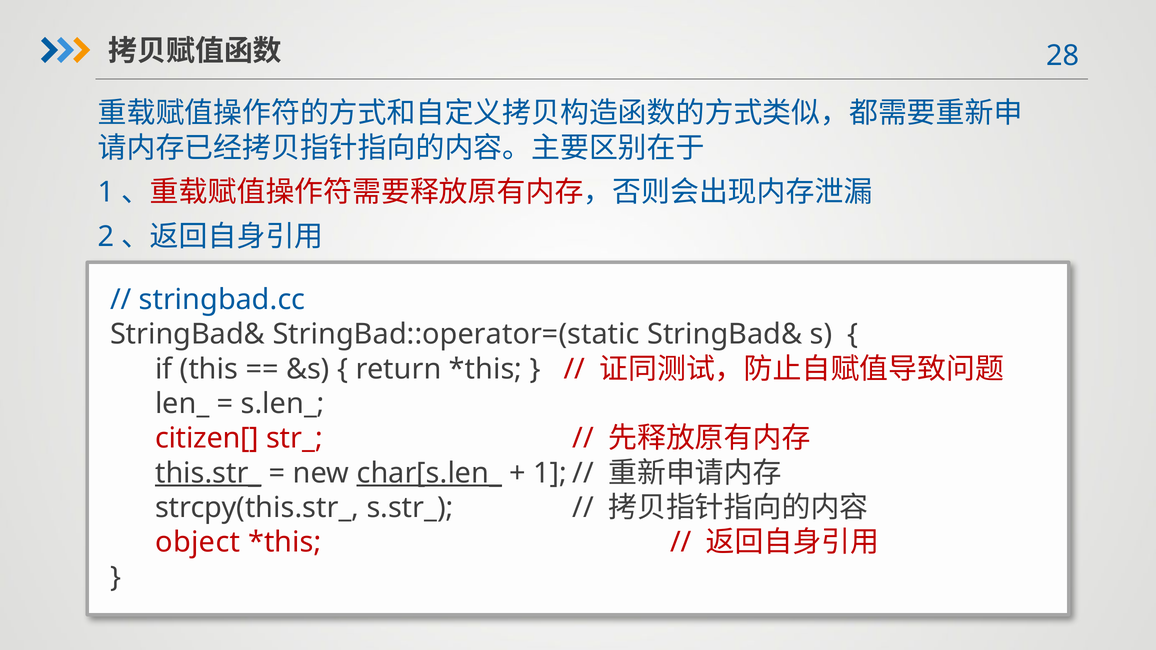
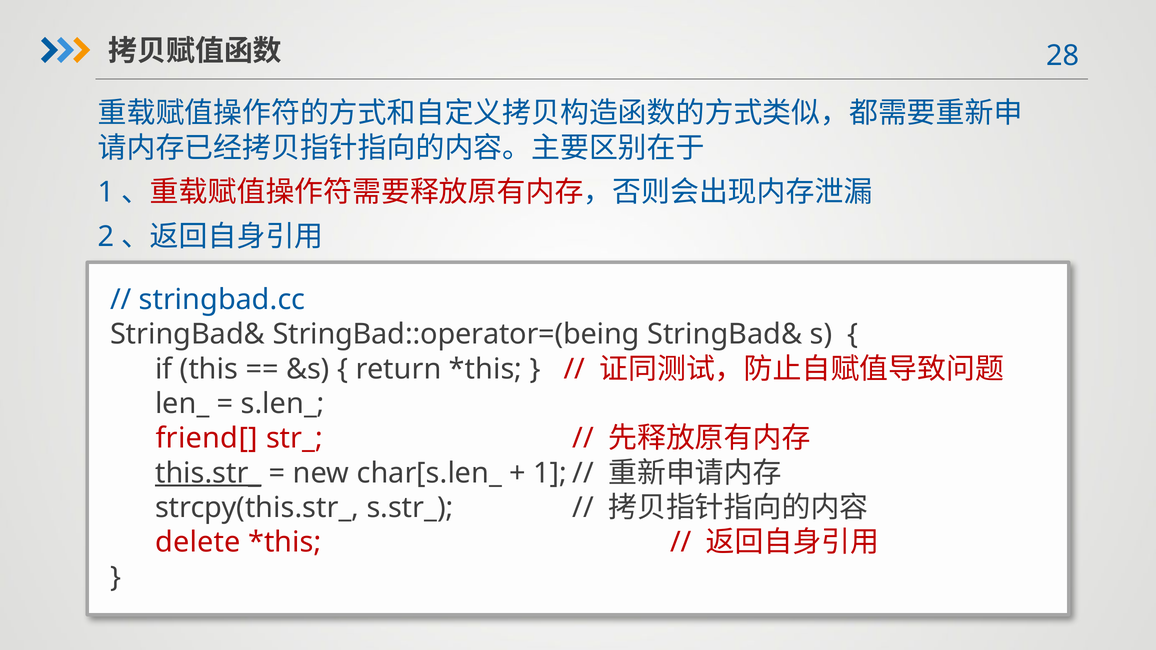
StringBad::operator=(static: StringBad::operator=(static -> StringBad::operator=(being
citizen[: citizen[ -> friend[
char[s.len_ underline: present -> none
object: object -> delete
